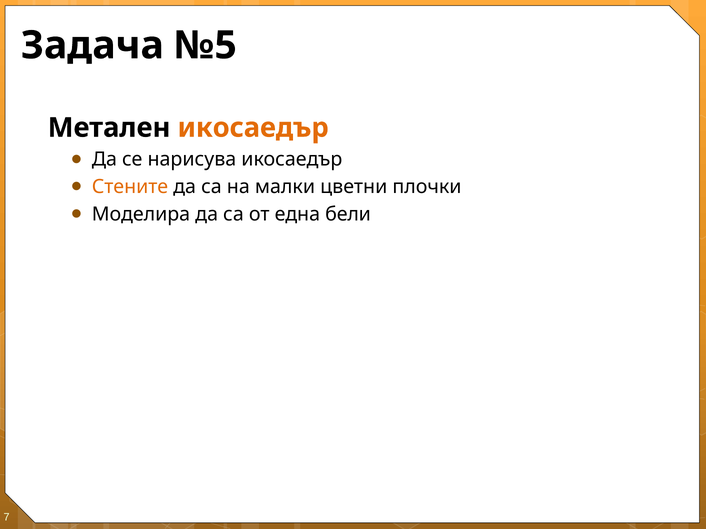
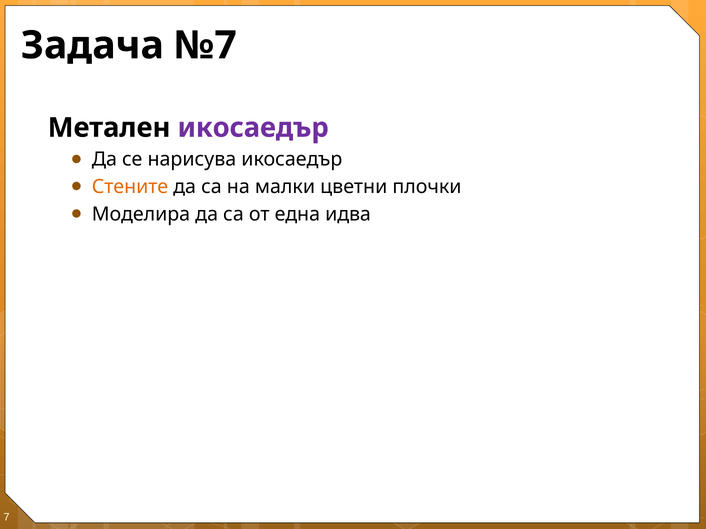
№5: №5 -> №7
икосаедър at (253, 128) colour: orange -> purple
бели: бели -> идва
